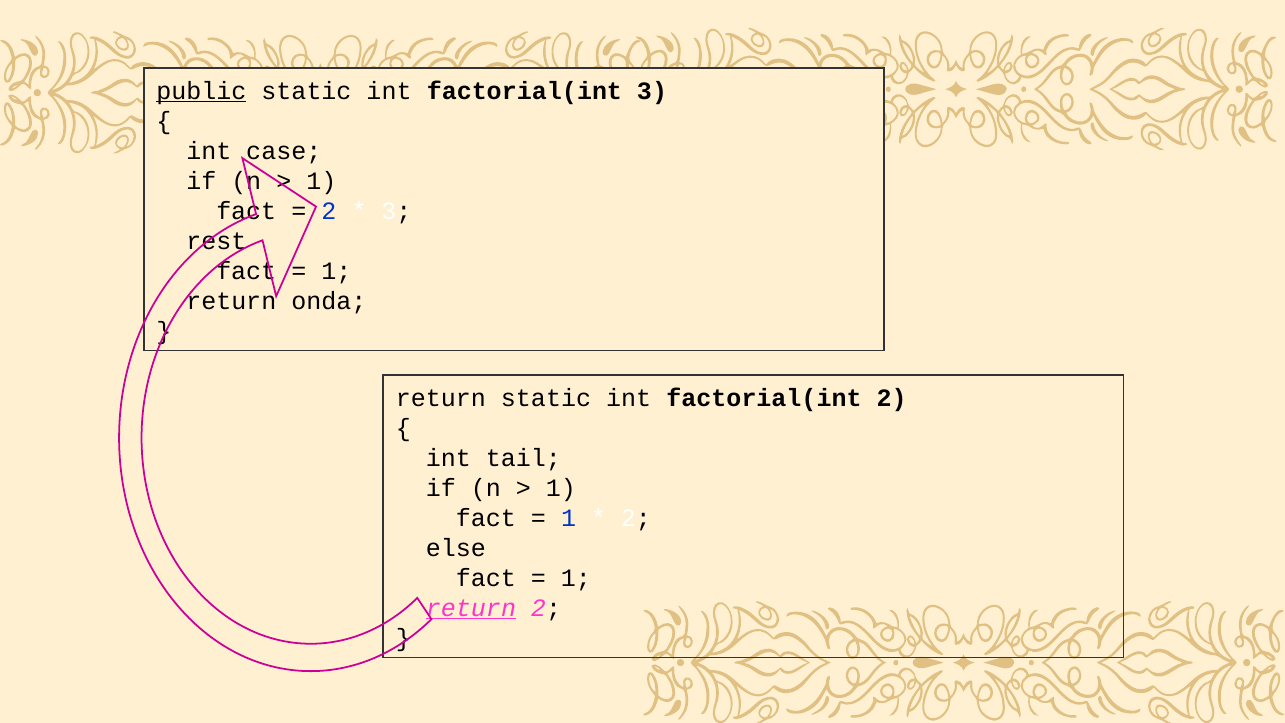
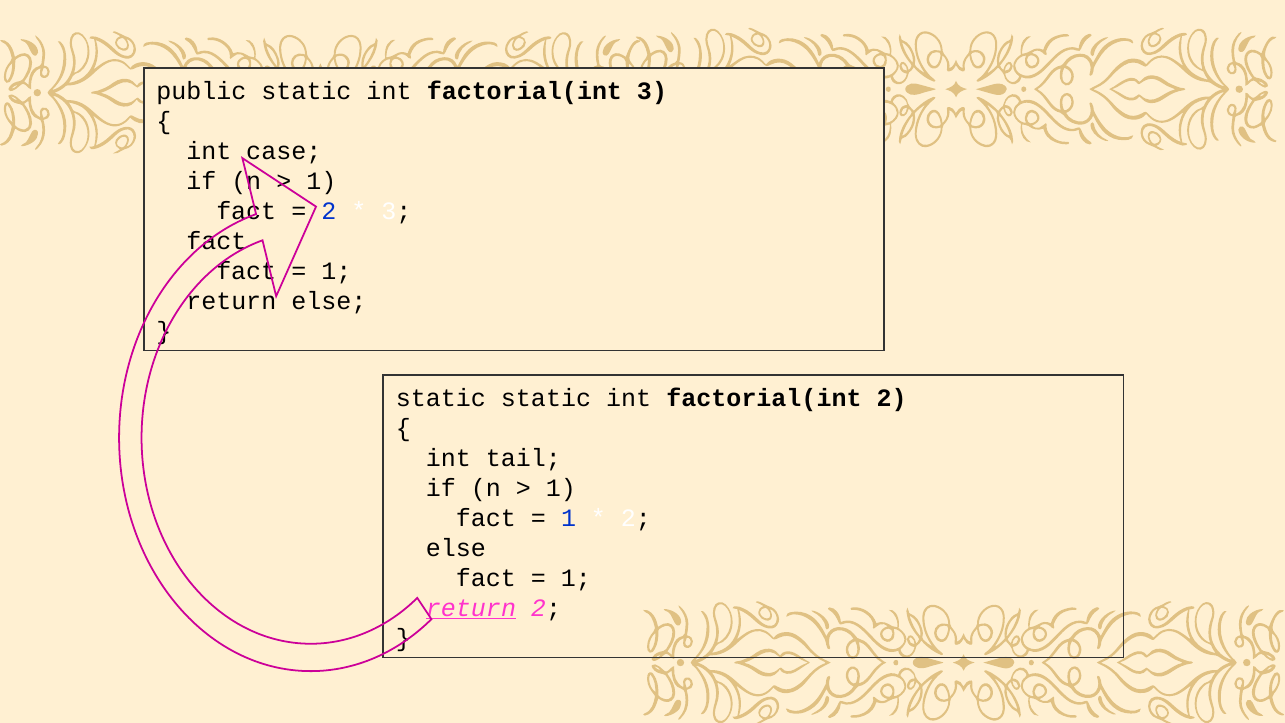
public underline: present -> none
rest at (216, 241): rest -> fact
return onda: onda -> else
return at (441, 398): return -> static
